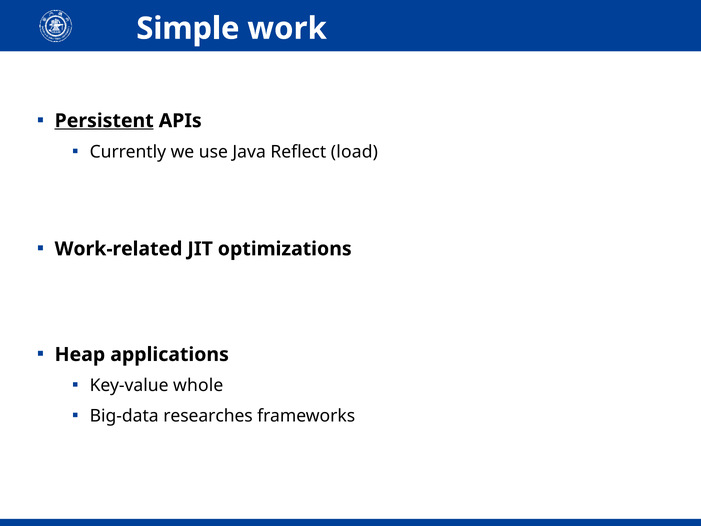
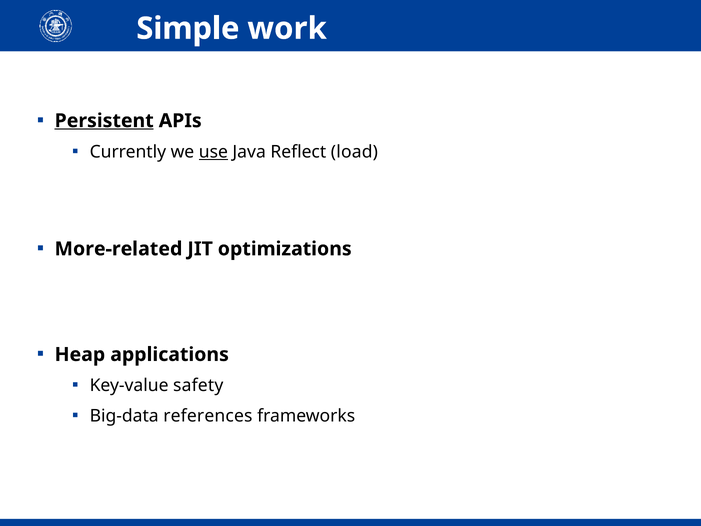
use underline: none -> present
Work-related: Work-related -> More-related
whole: whole -> safety
researches: researches -> references
